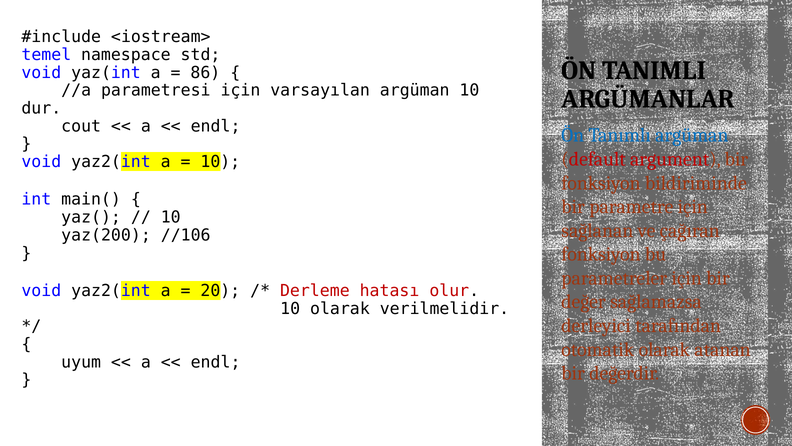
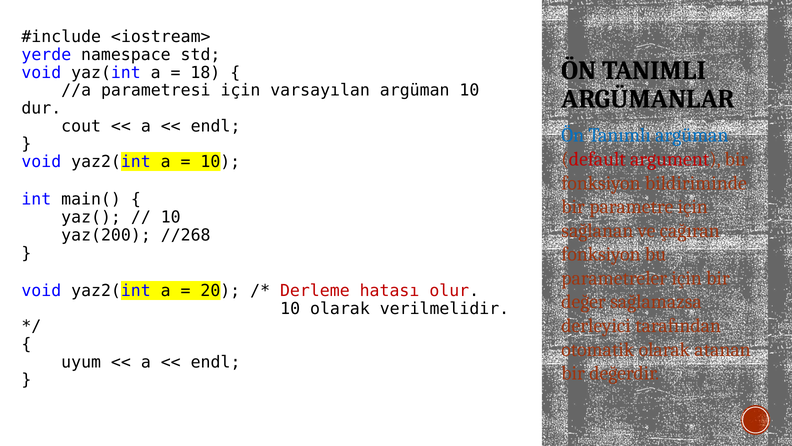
temel: temel -> yerde
86: 86 -> 18
//106: //106 -> //268
